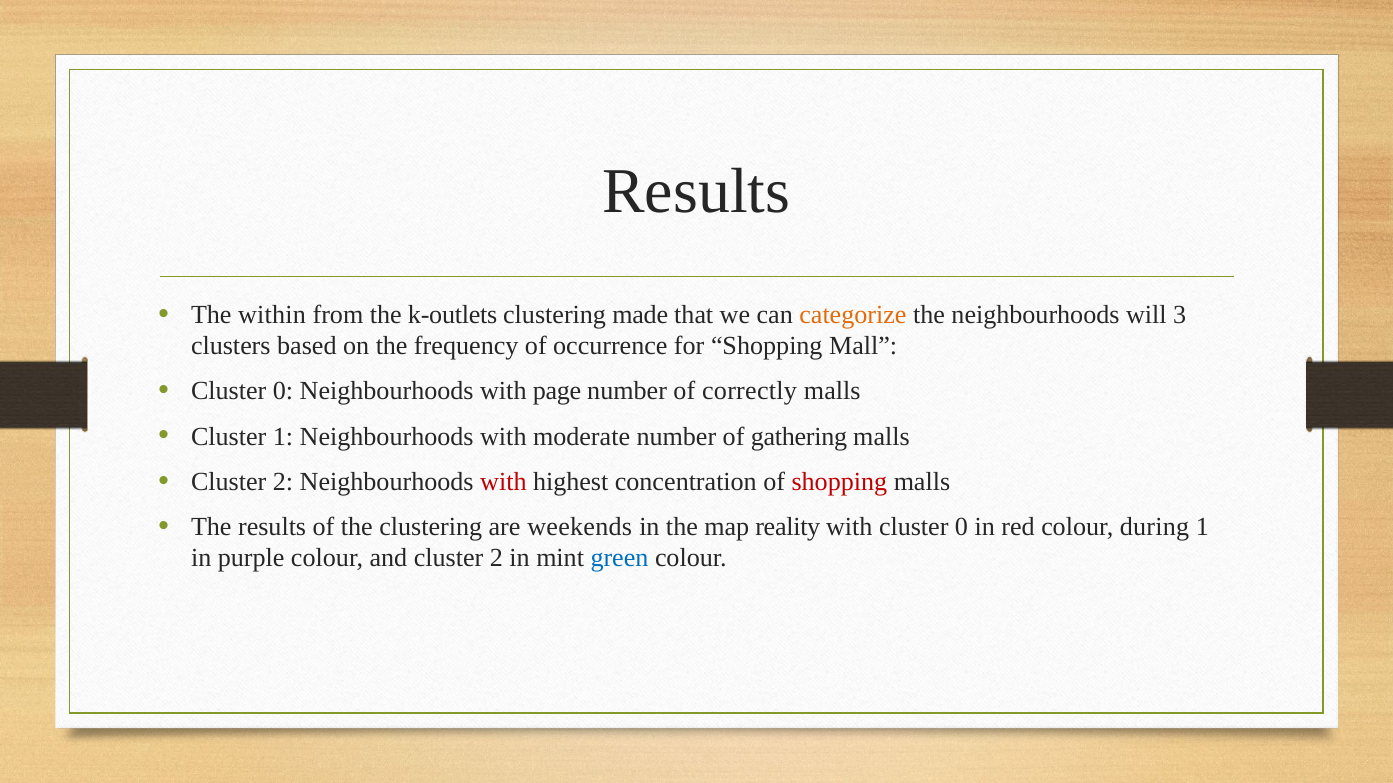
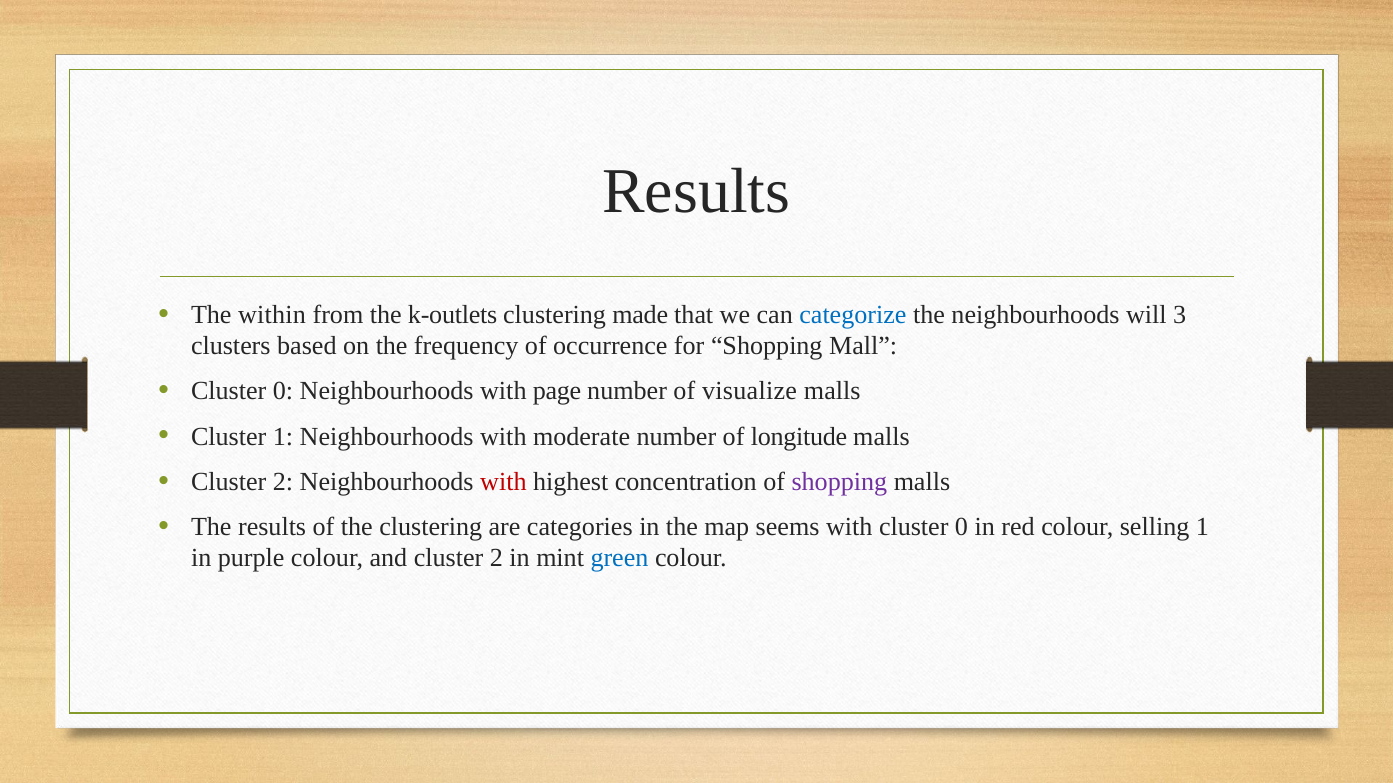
categorize colour: orange -> blue
correctly: correctly -> visualize
gathering: gathering -> longitude
shopping at (839, 482) colour: red -> purple
weekends: weekends -> categories
reality: reality -> seems
during: during -> selling
